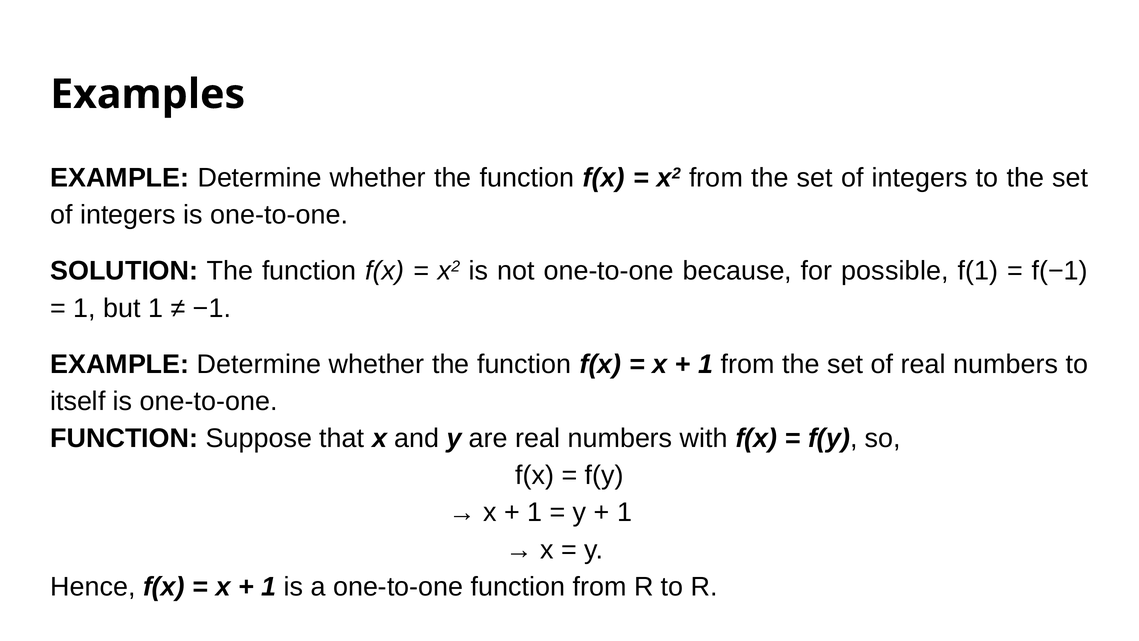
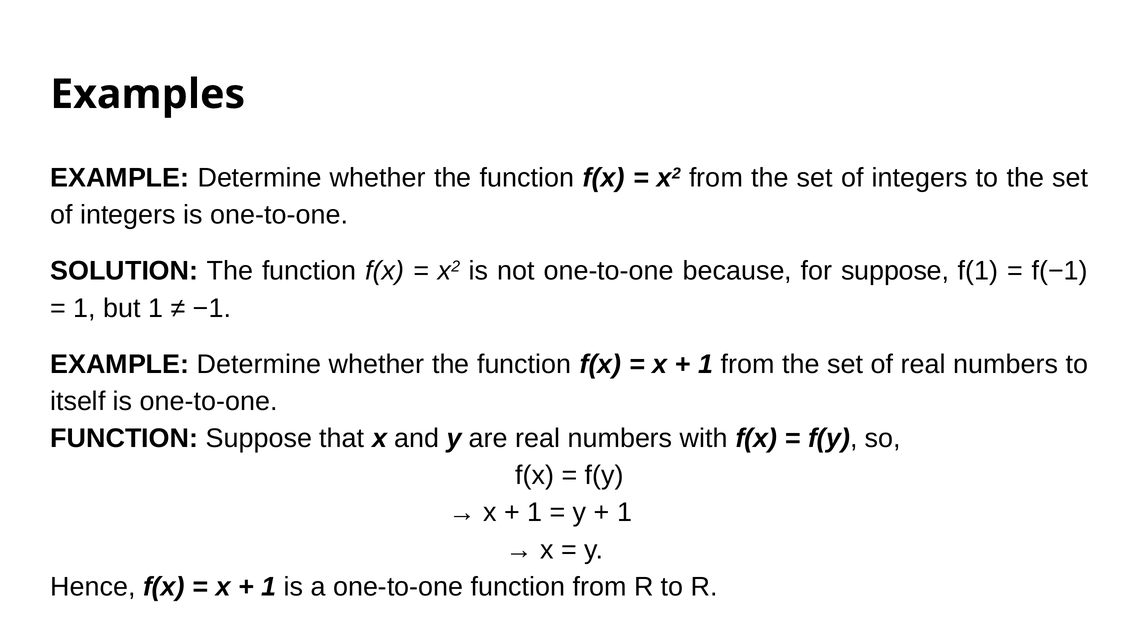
for possible: possible -> suppose
